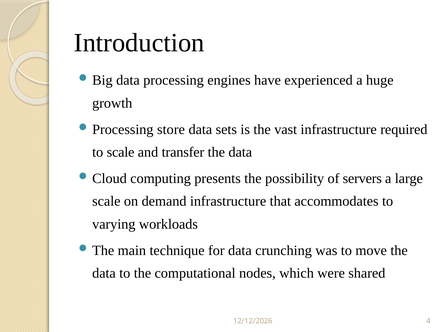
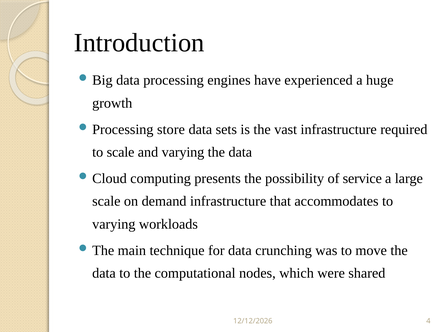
and transfer: transfer -> varying
servers: servers -> service
